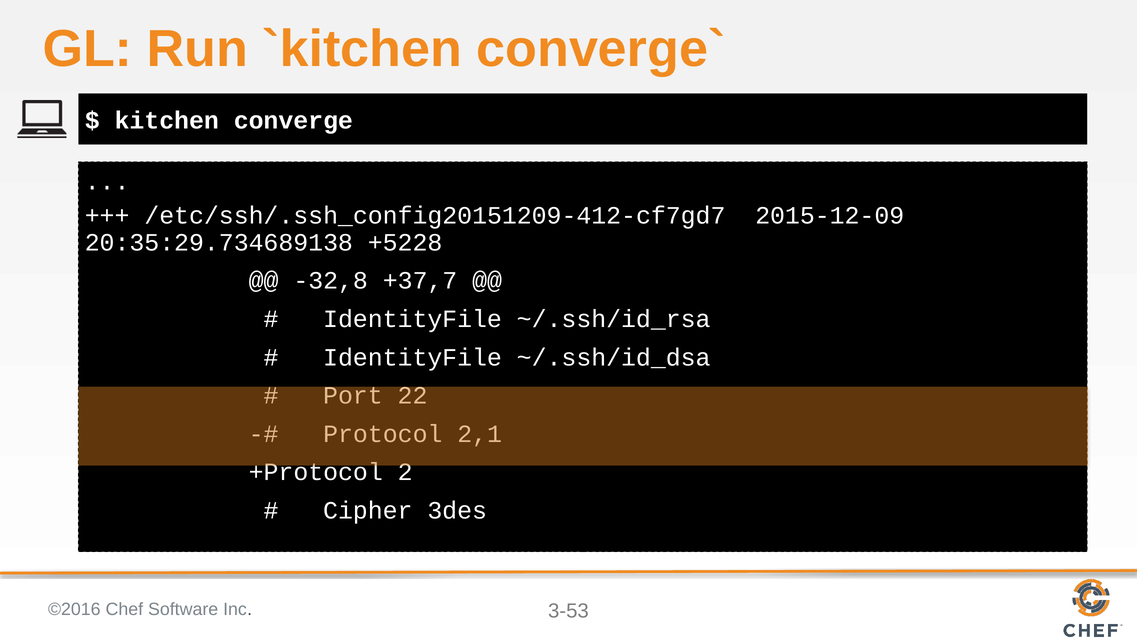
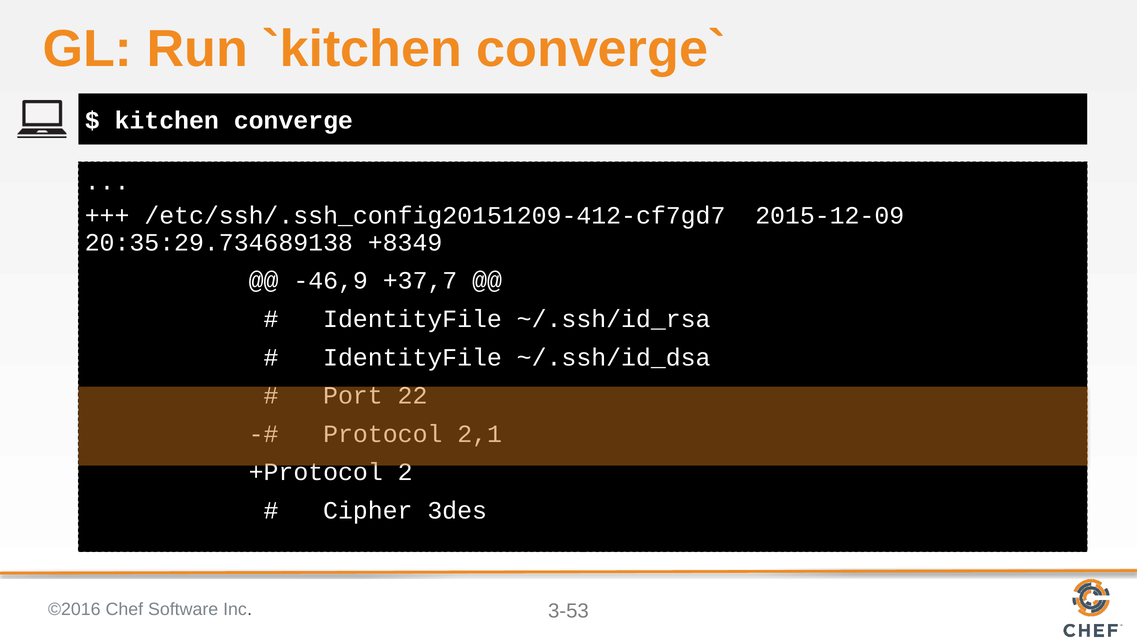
+5228: +5228 -> +8349
-32,8: -32,8 -> -46,9
